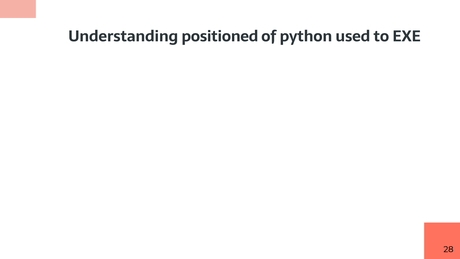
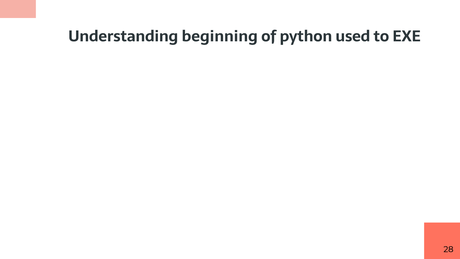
positioned: positioned -> beginning
